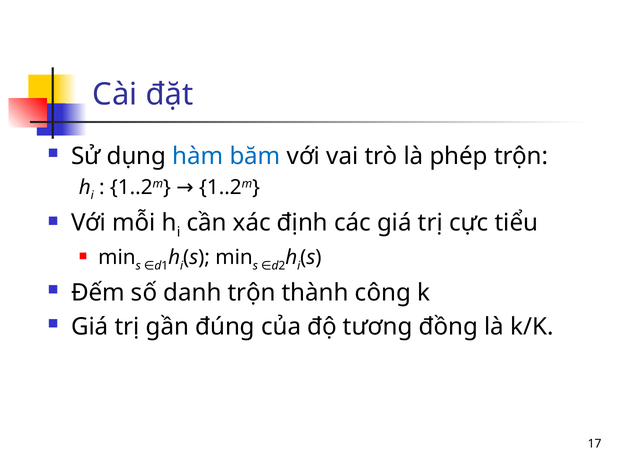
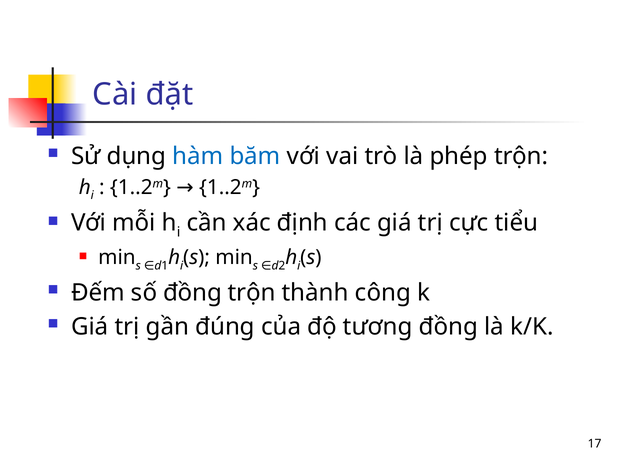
số danh: danh -> đồng
